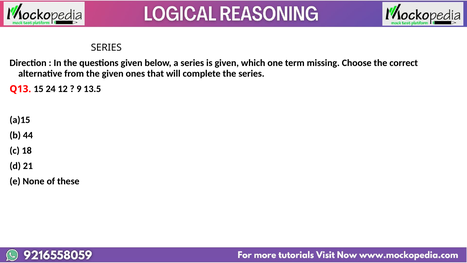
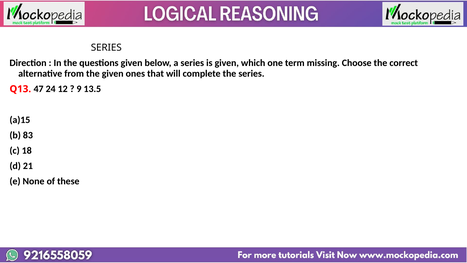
15: 15 -> 47
44: 44 -> 83
